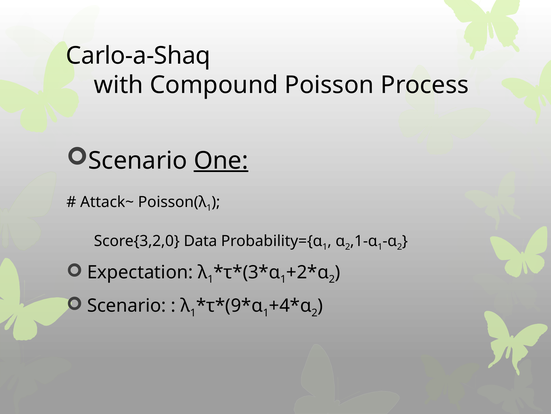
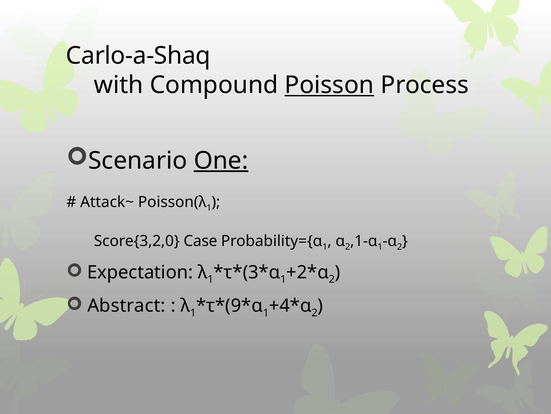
Poisson underline: none -> present
Data: Data -> Case
Scenario at (127, 305): Scenario -> Abstract
